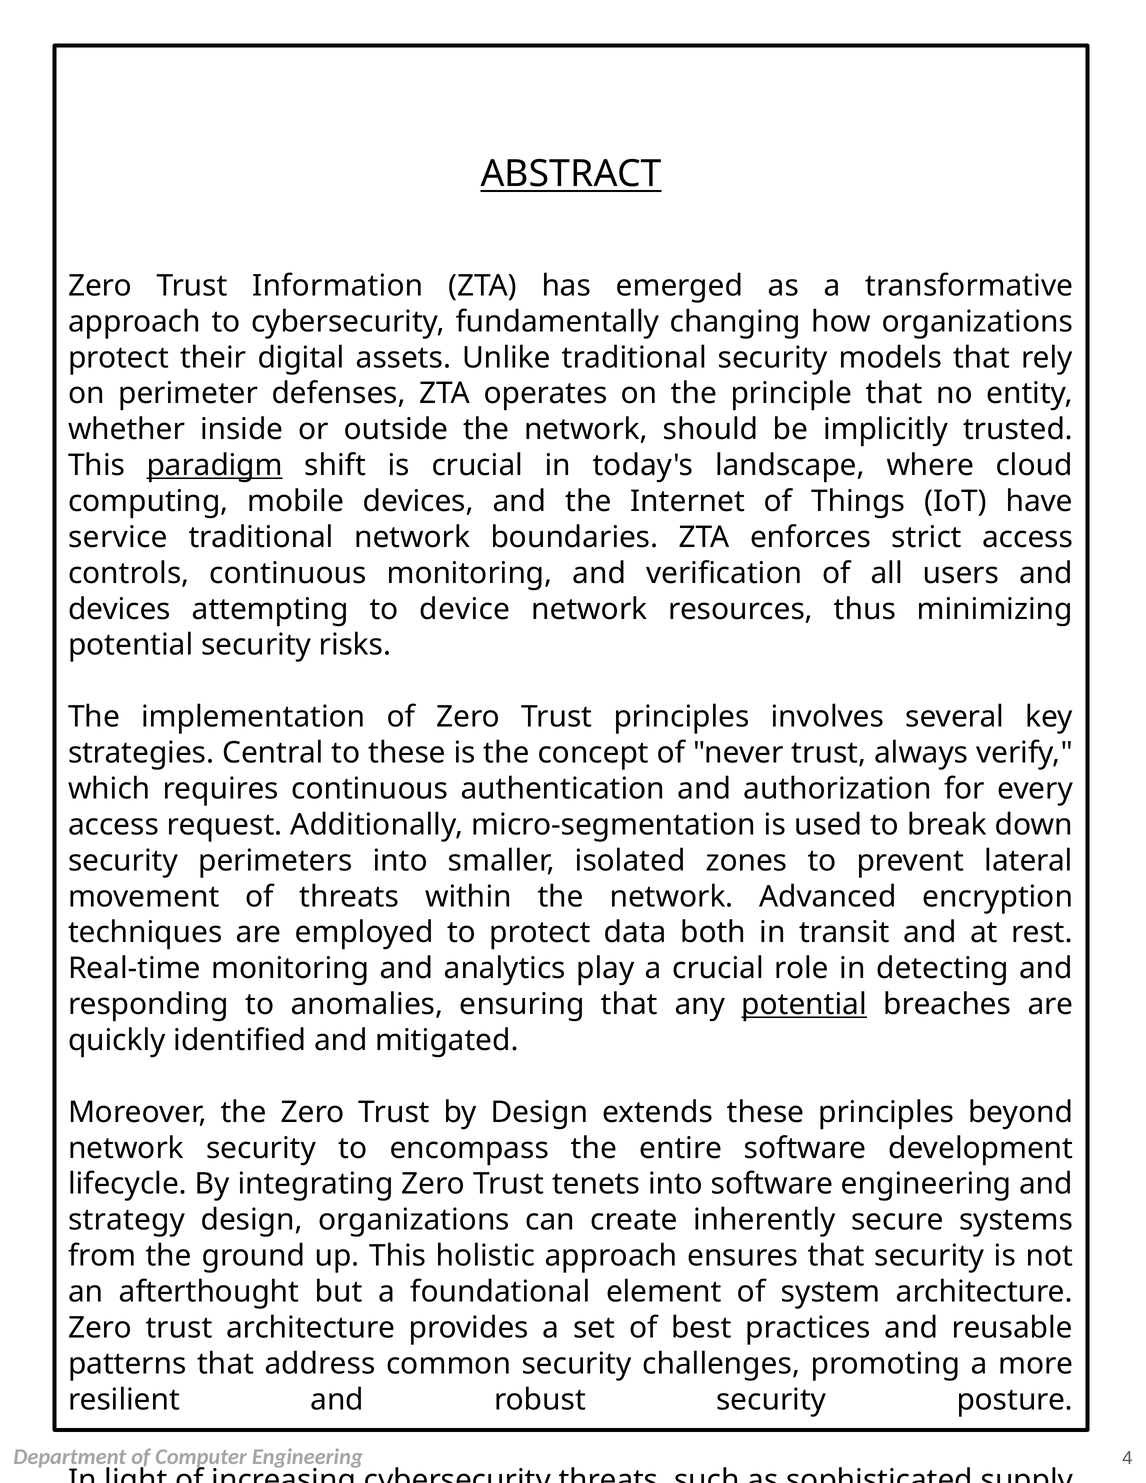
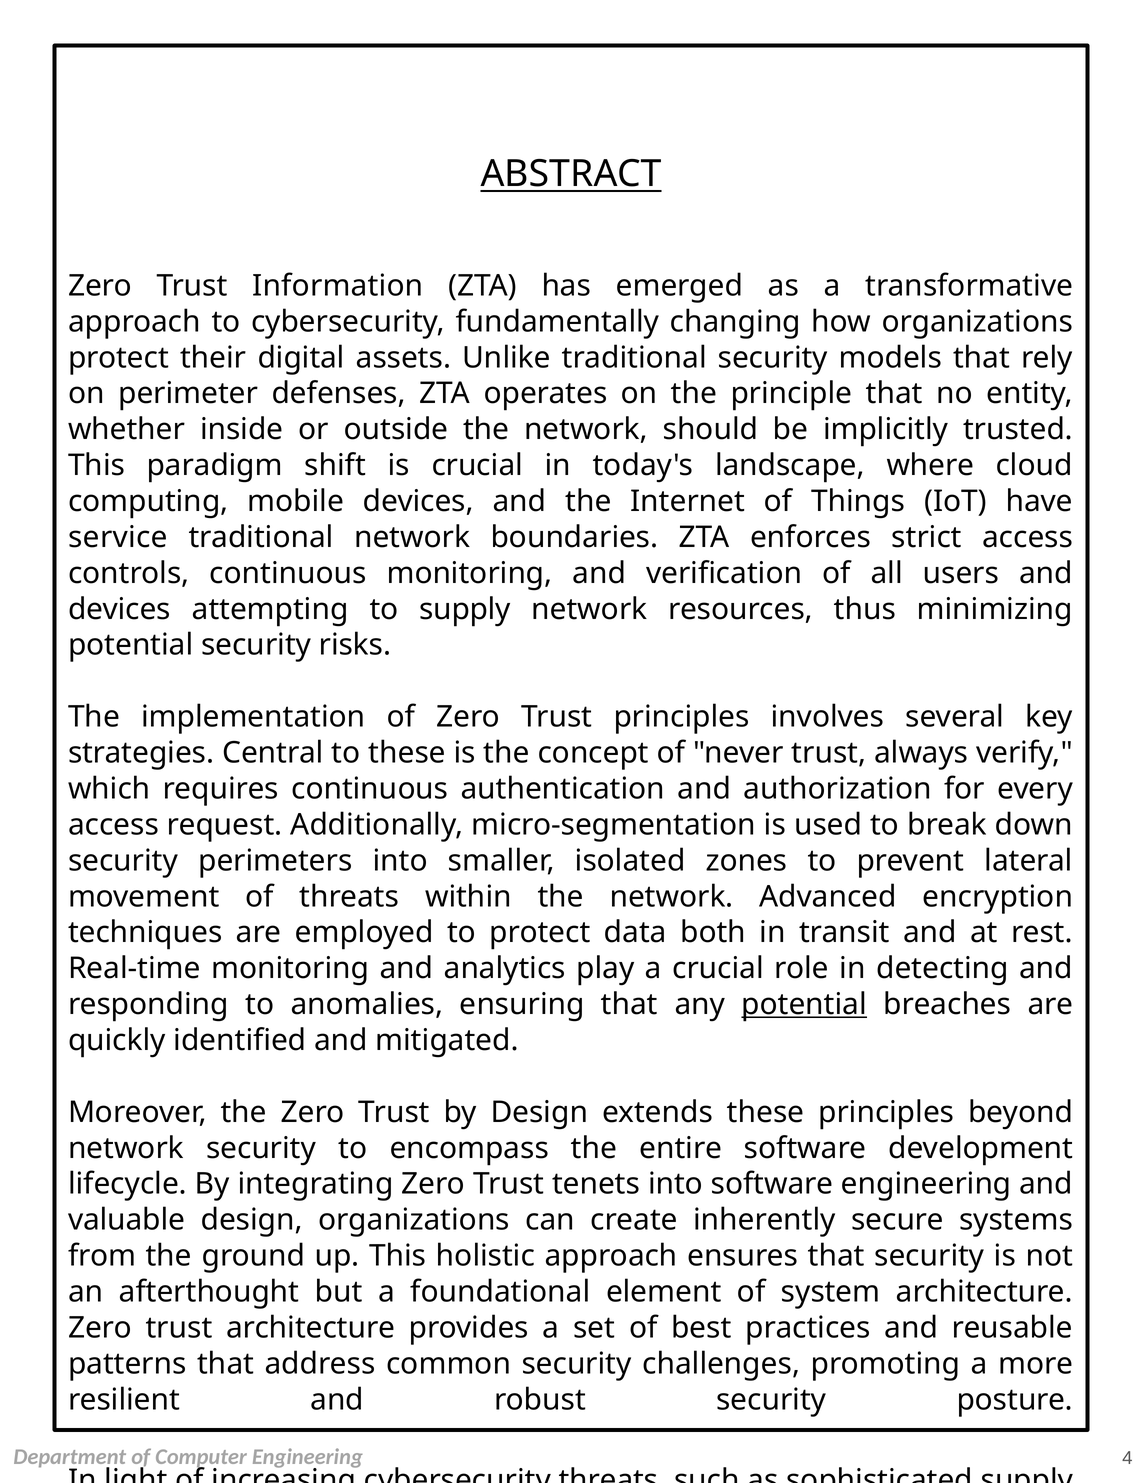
paradigm underline: present -> none
to device: device -> supply
strategy: strategy -> valuable
